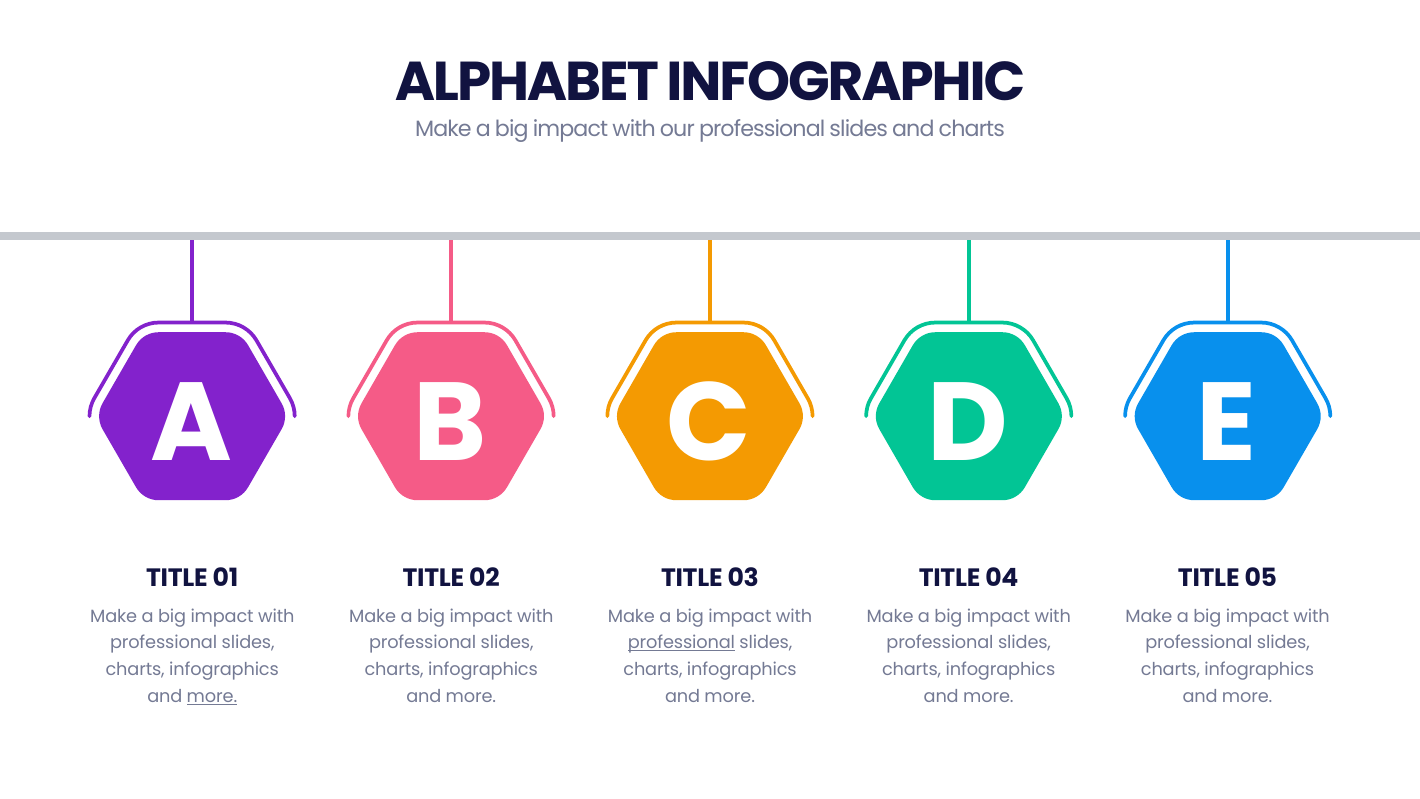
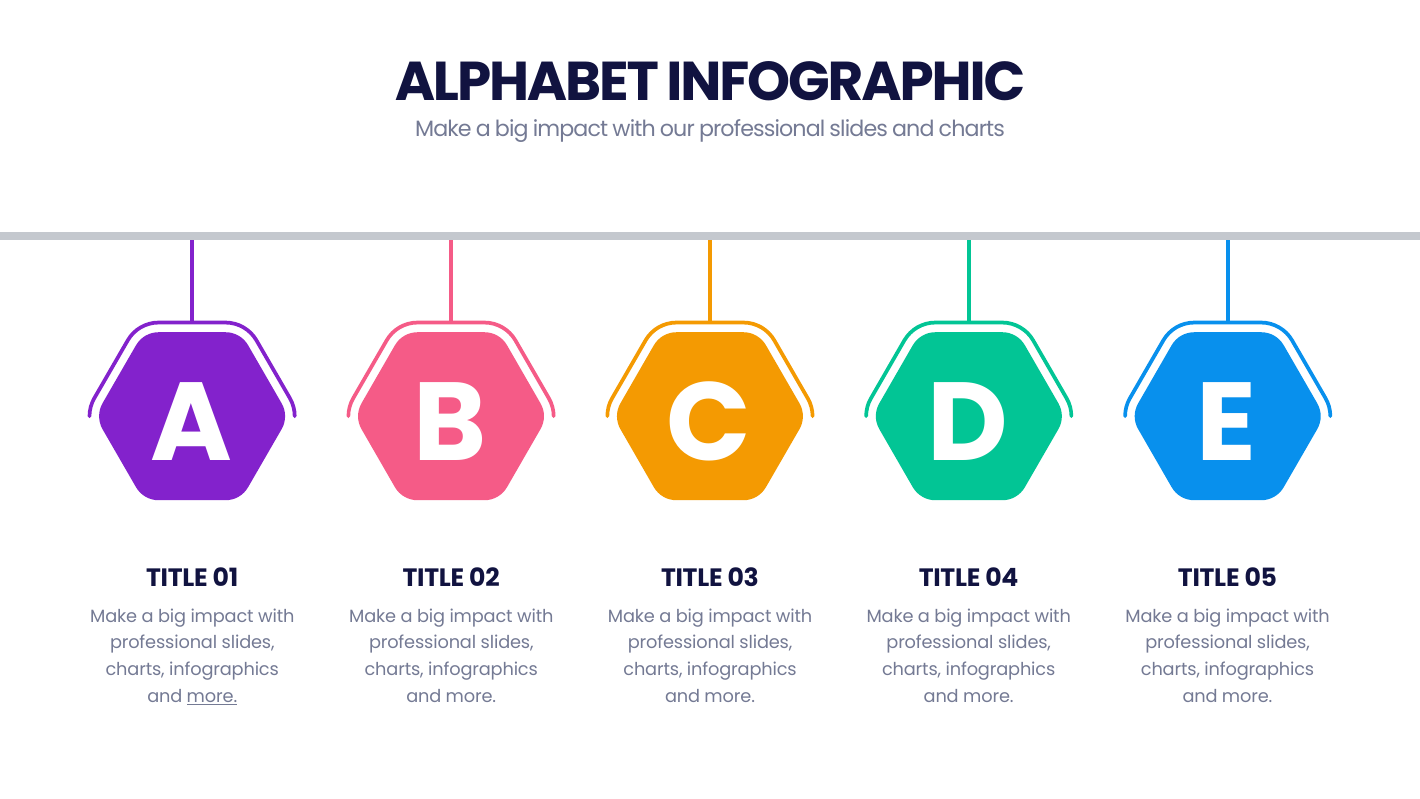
professional at (681, 643) underline: present -> none
